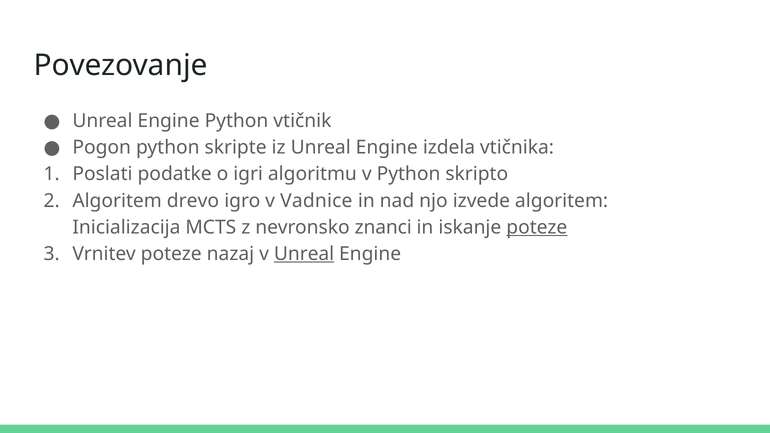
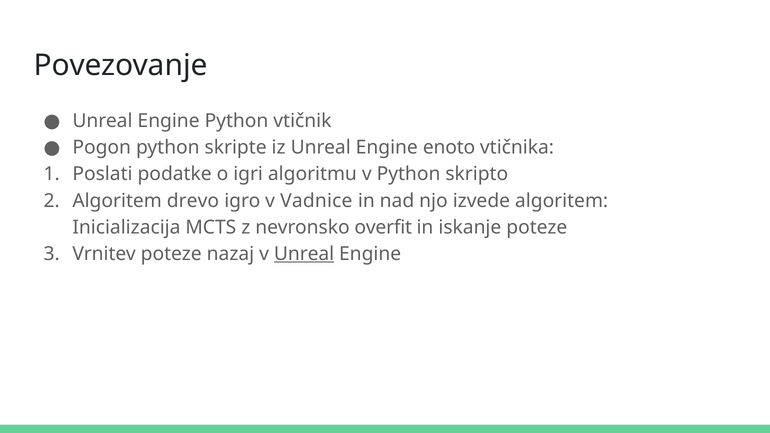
izdela: izdela -> enoto
znanci: znanci -> overfit
poteze at (537, 227) underline: present -> none
